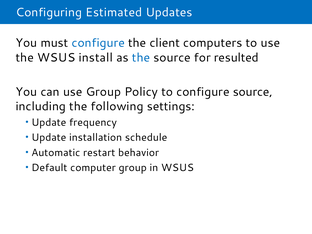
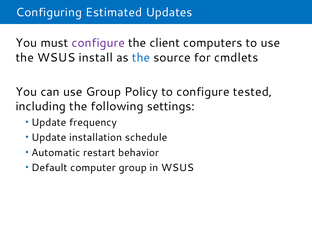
configure at (98, 43) colour: blue -> purple
resulted: resulted -> cmdlets
configure source: source -> tested
